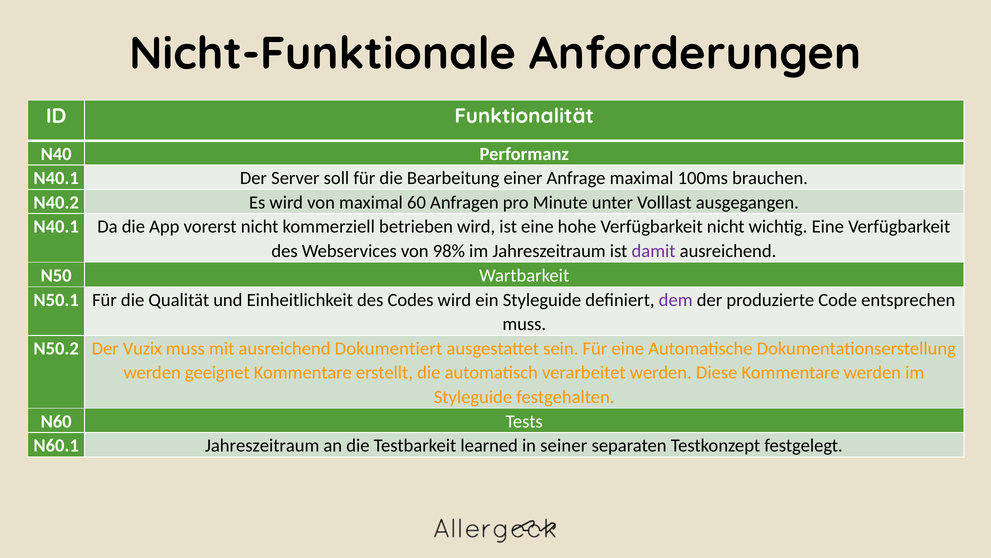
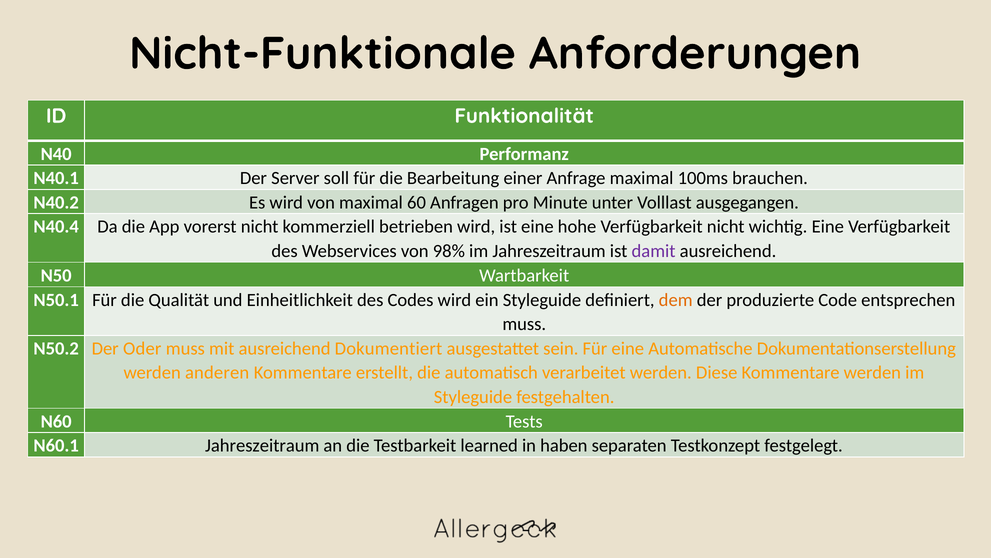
N40.1 at (56, 227): N40.1 -> N40.4
dem colour: purple -> orange
Vuzix: Vuzix -> Oder
geeignet: geeignet -> anderen
seiner: seiner -> haben
